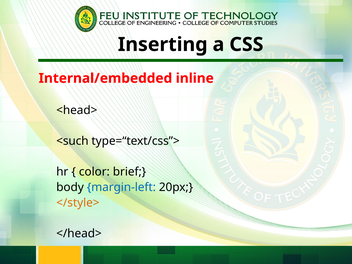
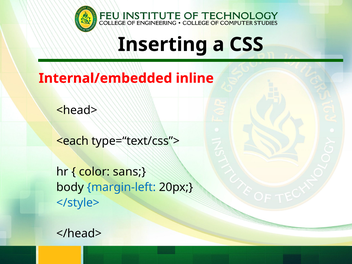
<such: <such -> <each
brief: brief -> sans
</style> colour: orange -> blue
